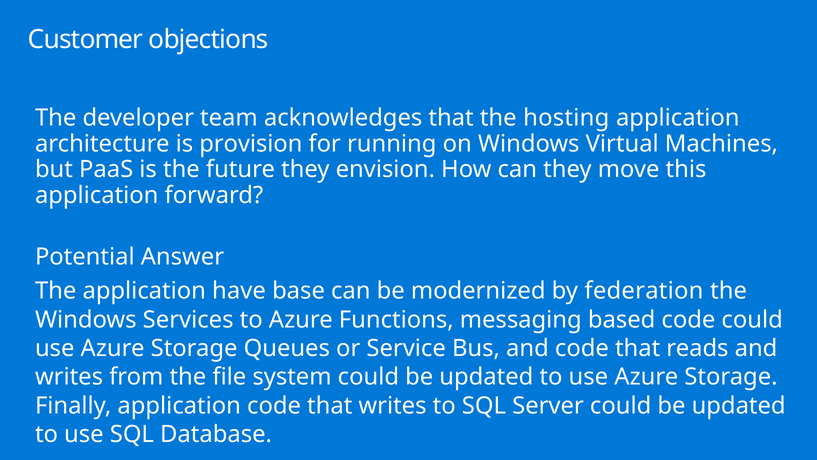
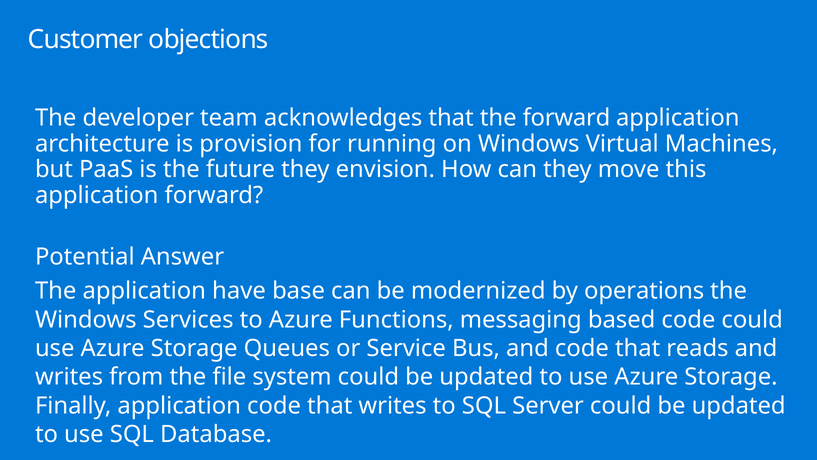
the hosting: hosting -> forward
federation: federation -> operations
